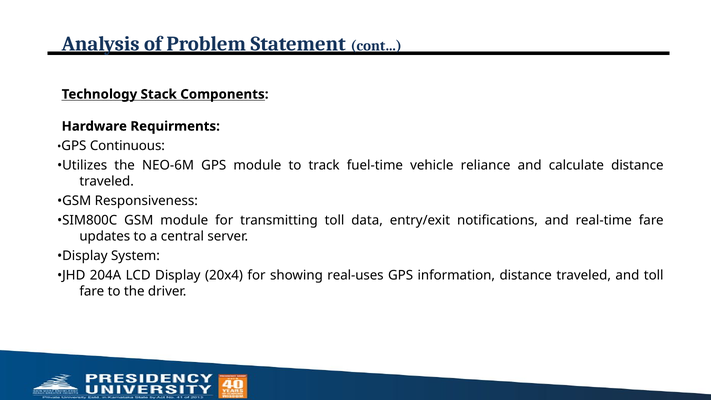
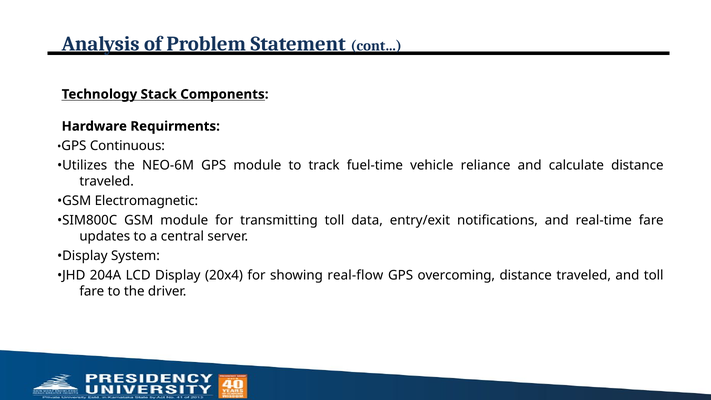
Responsiveness: Responsiveness -> Electromagnetic
real-uses: real-uses -> real-flow
information: information -> overcoming
